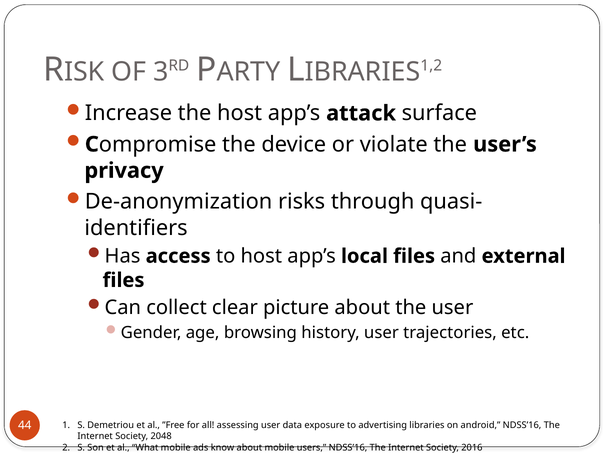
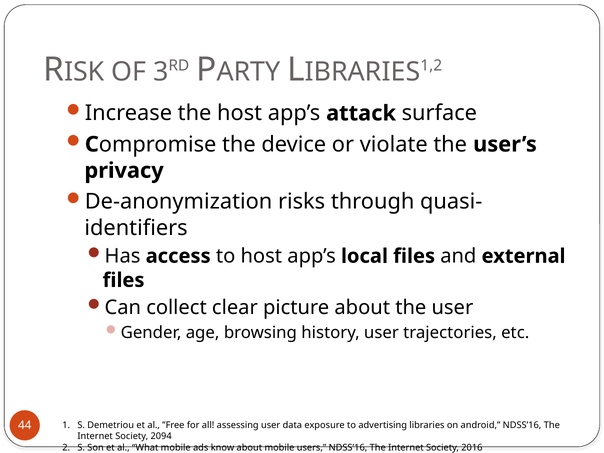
2048: 2048 -> 2094
